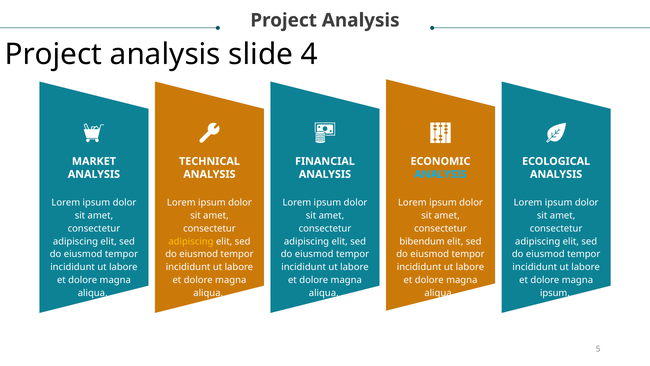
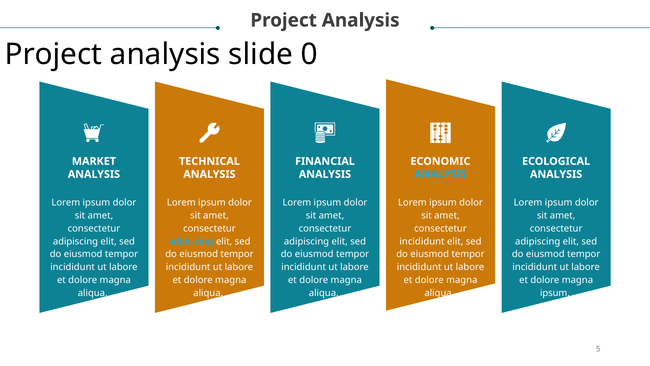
4: 4 -> 0
adipiscing at (191, 241) colour: yellow -> light blue
bibendum at (422, 241): bibendum -> incididunt
